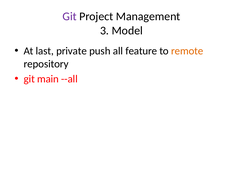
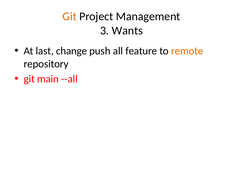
Git at (70, 16) colour: purple -> orange
Model: Model -> Wants
private: private -> change
